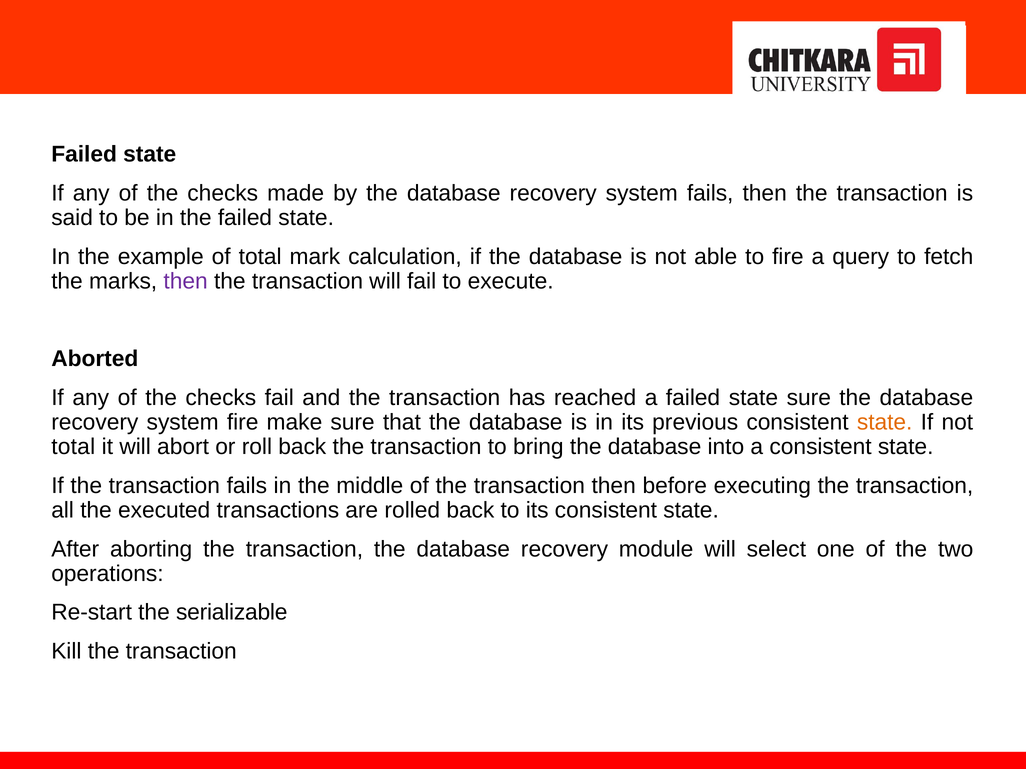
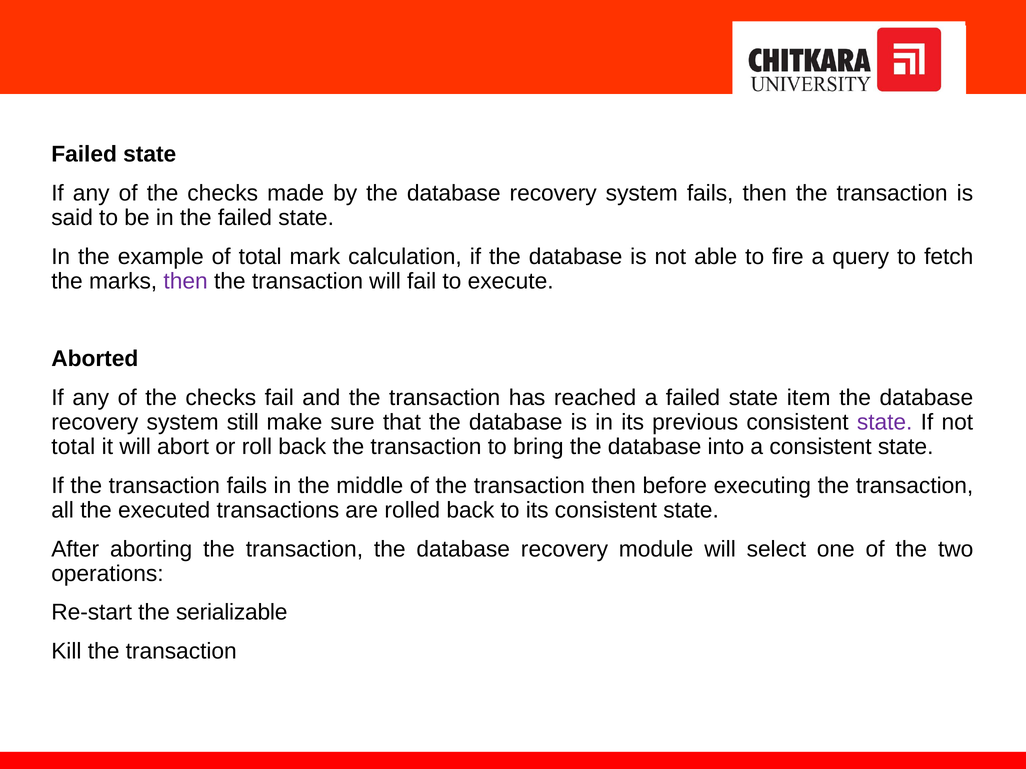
state sure: sure -> item
system fire: fire -> still
state at (885, 422) colour: orange -> purple
